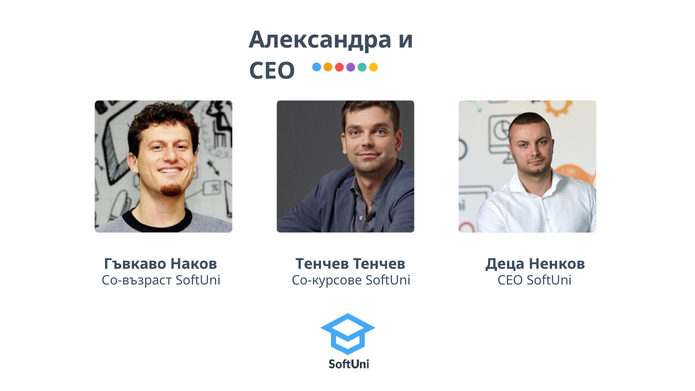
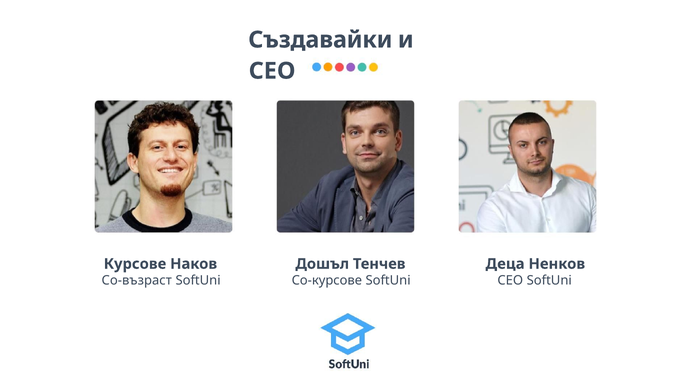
Александра: Александра -> Създавайки
Гъвкаво: Гъвкаво -> Курсове
Тенчев at (322, 264): Тенчев -> Дошъл
